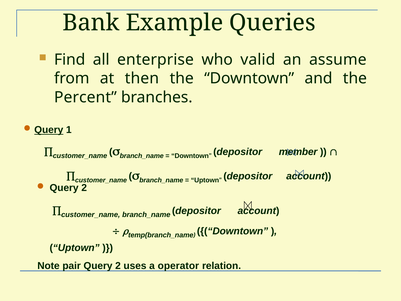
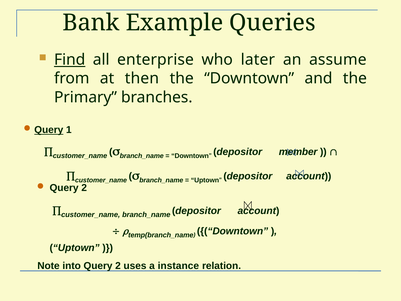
Find underline: none -> present
valid: valid -> later
Percent: Percent -> Primary
pair: pair -> into
operator: operator -> instance
